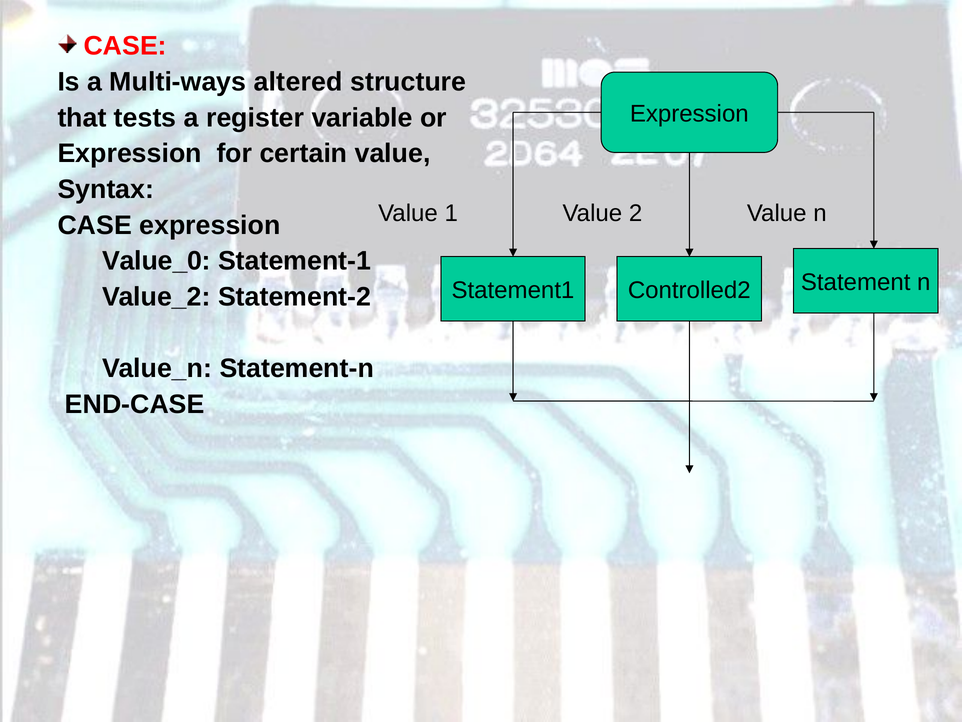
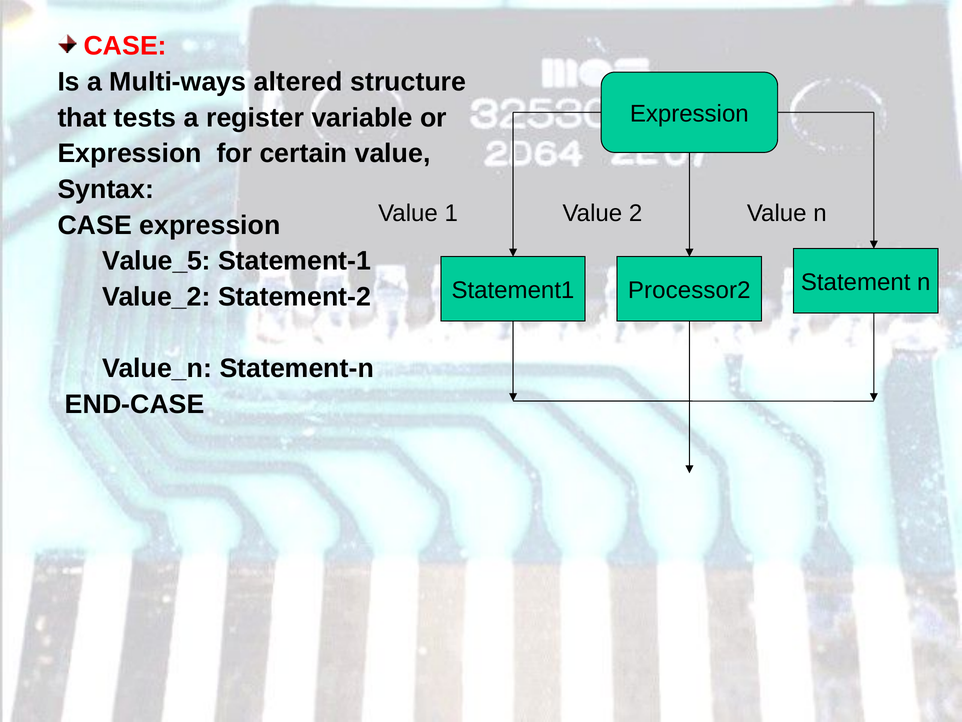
Value_0: Value_0 -> Value_5
Controlled2: Controlled2 -> Processor2
